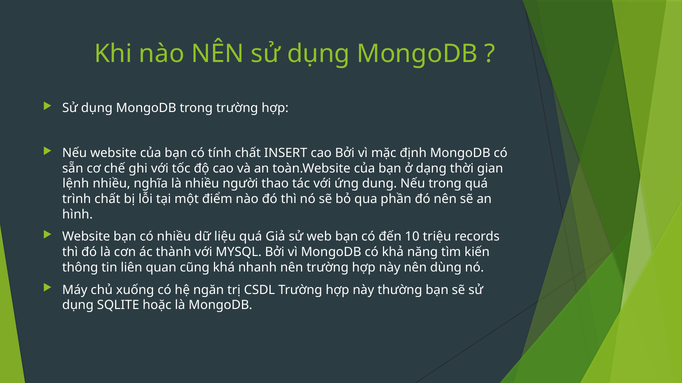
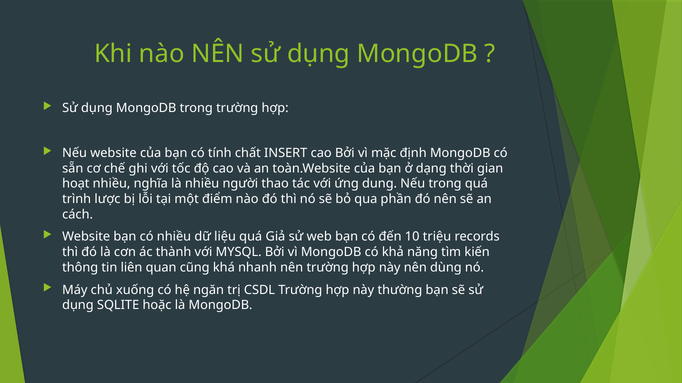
lệnh: lệnh -> hoạt
trình chất: chất -> lược
hình: hình -> cách
